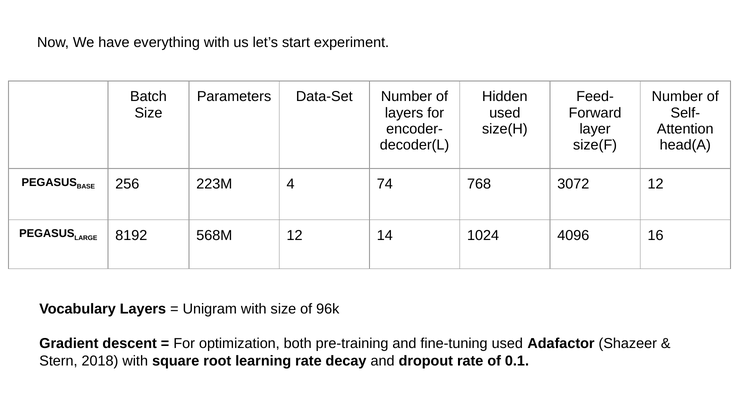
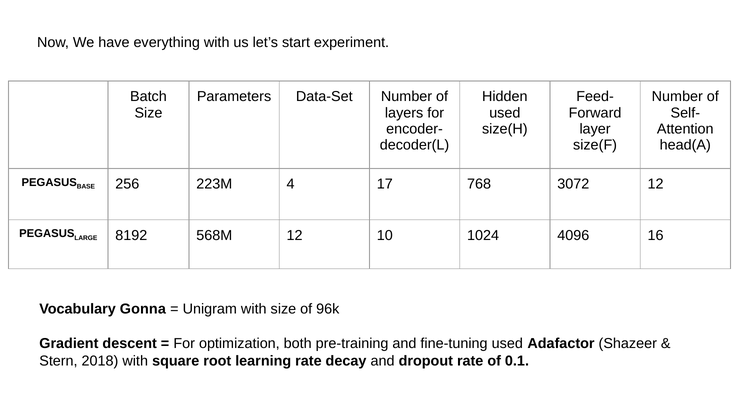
74: 74 -> 17
14: 14 -> 10
Vocabulary Layers: Layers -> Gonna
